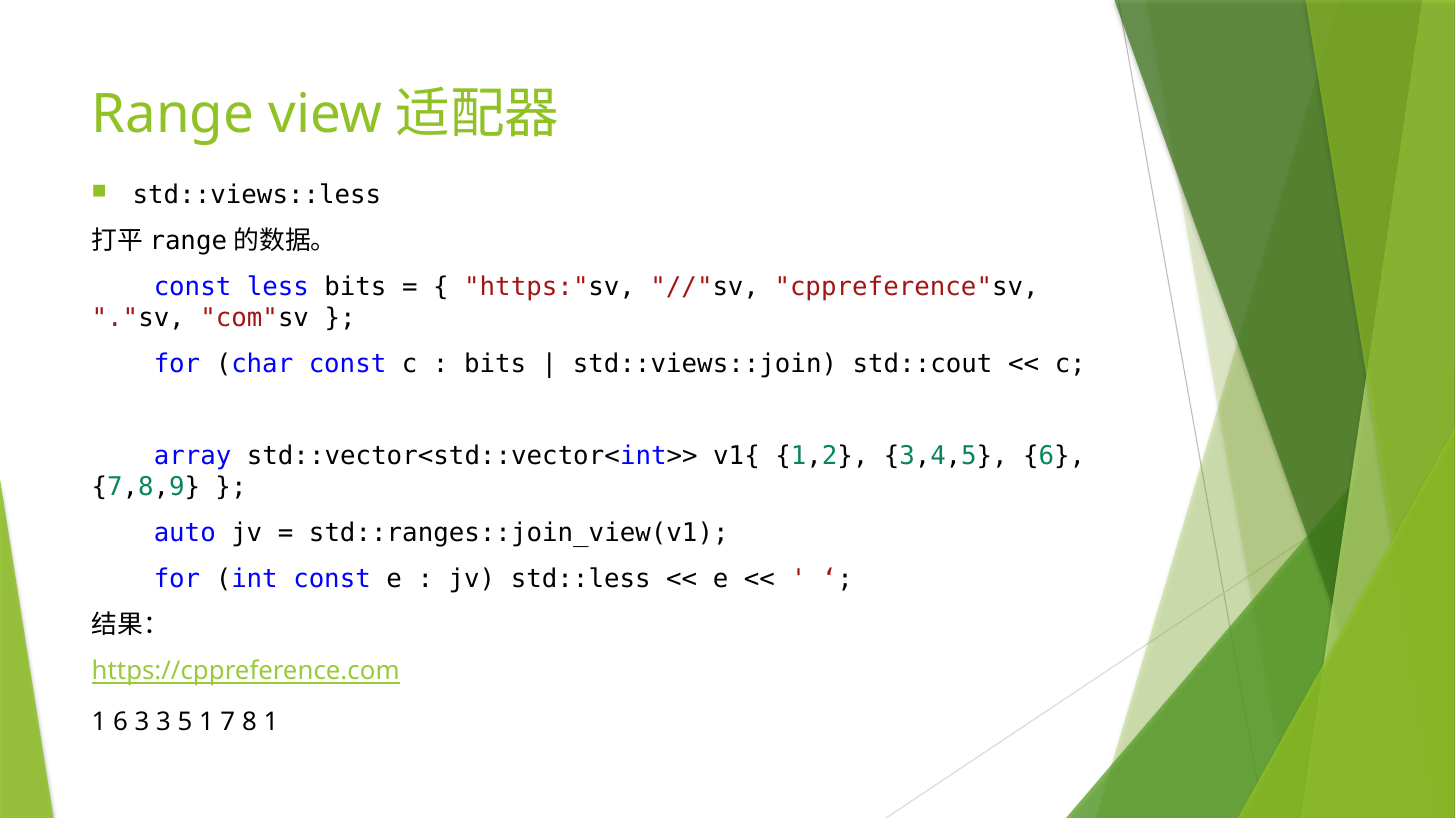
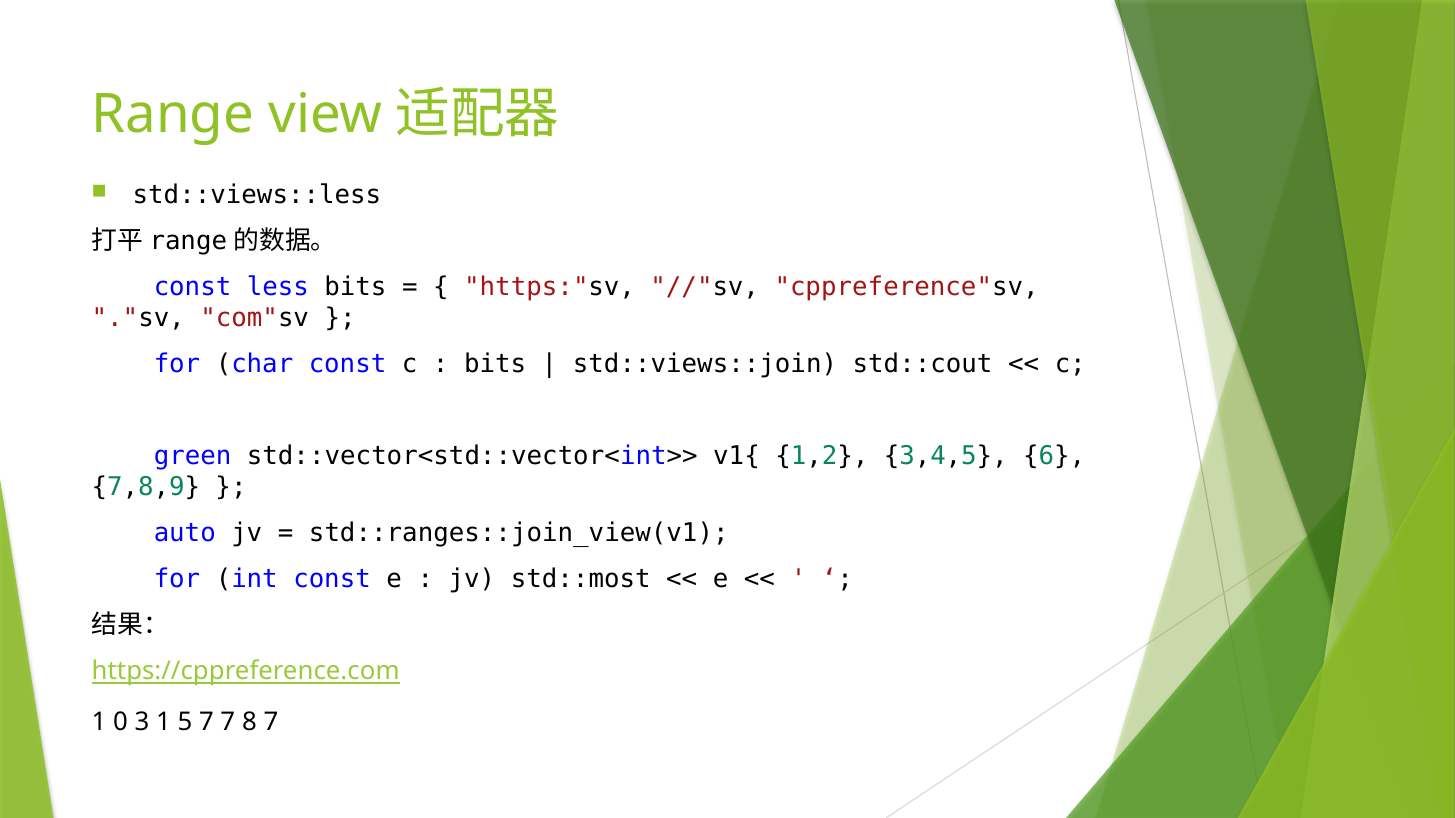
array: array -> green
std::less: std::less -> std::most
1 6: 6 -> 0
3 3: 3 -> 1
5 1: 1 -> 7
8 1: 1 -> 7
